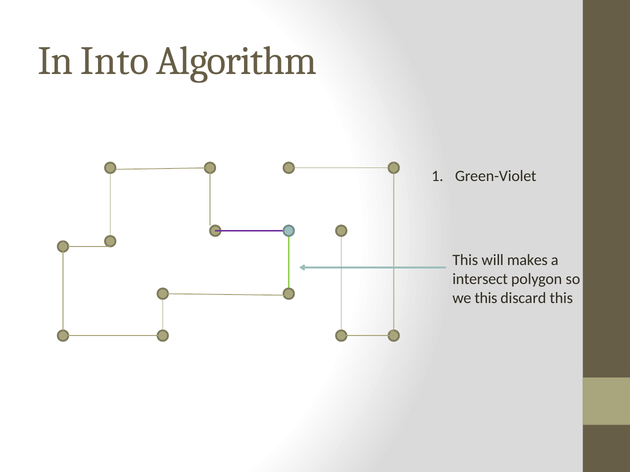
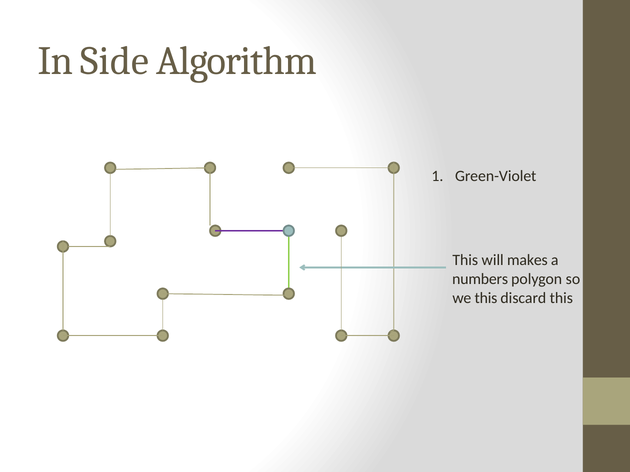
Into: Into -> Side
intersect: intersect -> numbers
